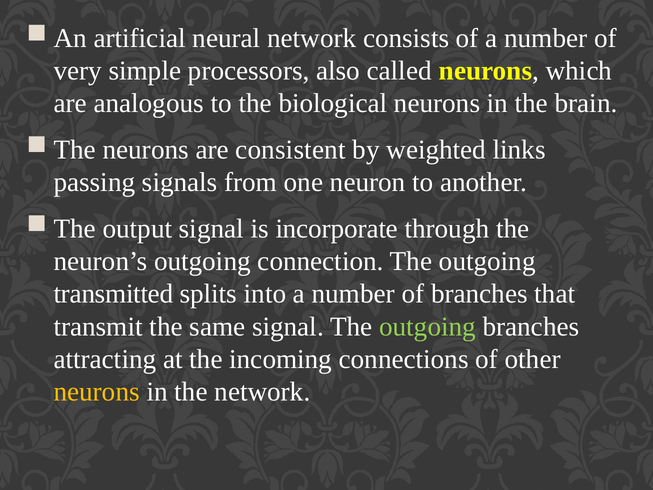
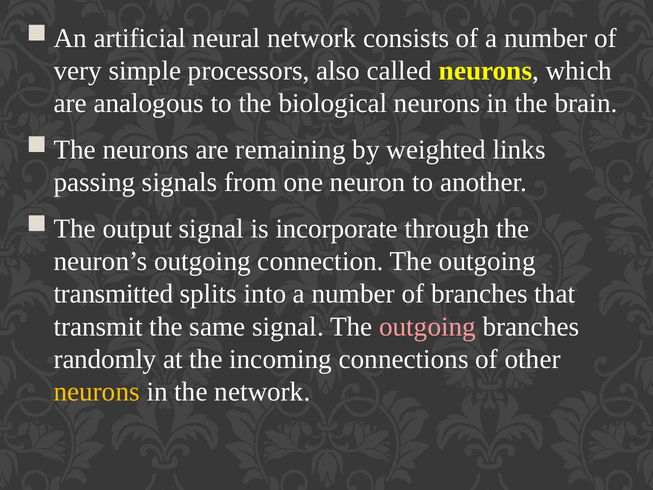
consistent: consistent -> remaining
outgoing at (428, 326) colour: light green -> pink
attracting: attracting -> randomly
